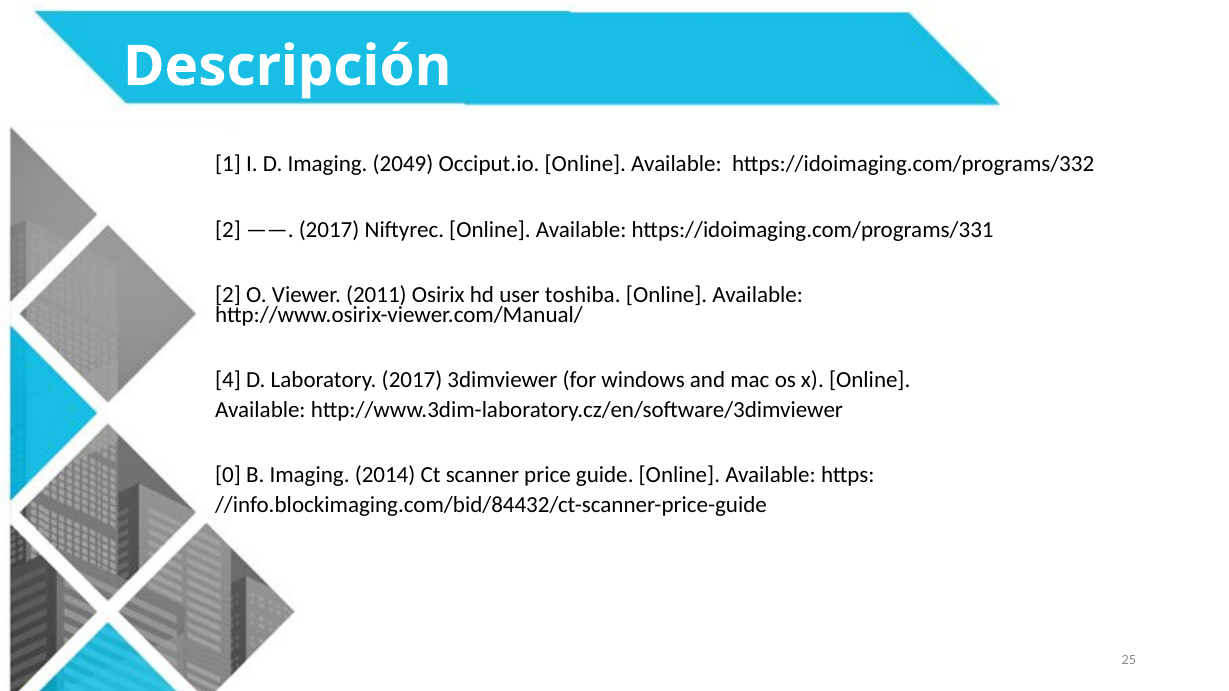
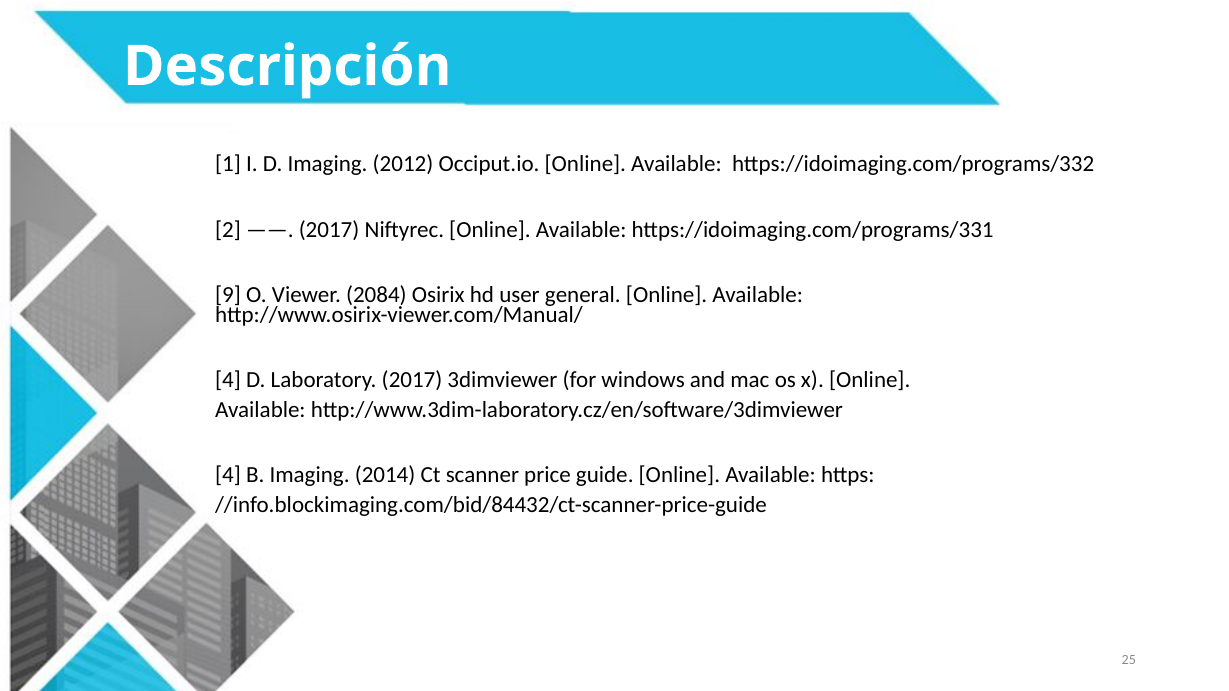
2049: 2049 -> 2012
2 at (228, 295): 2 -> 9
2011: 2011 -> 2084
toshiba: toshiba -> general
0 at (228, 475): 0 -> 4
